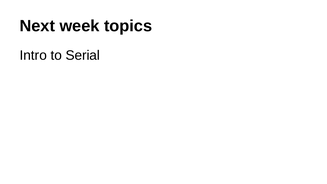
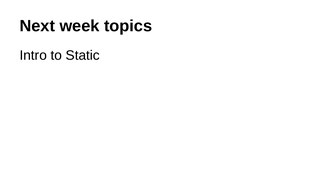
Serial: Serial -> Static
